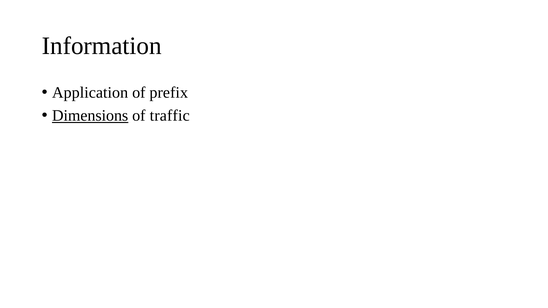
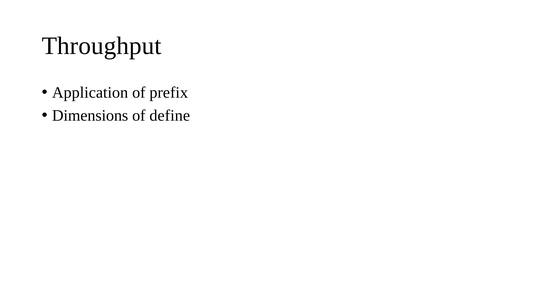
Information: Information -> Throughput
Dimensions underline: present -> none
traffic: traffic -> define
